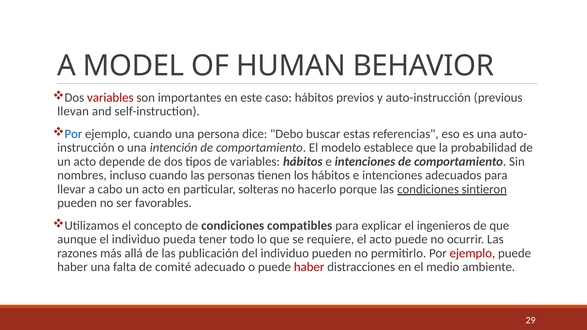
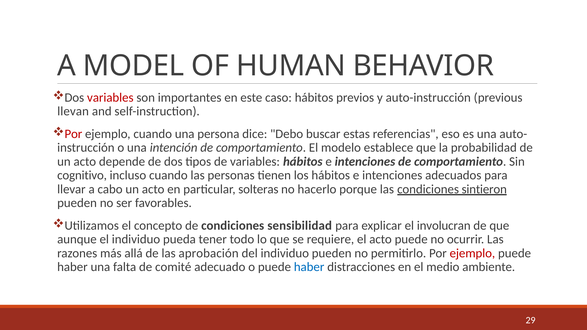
Por at (73, 134) colour: blue -> red
nombres: nombres -> cognitivo
compatibles: compatibles -> sensibilidad
ingenieros: ingenieros -> involucran
publicación: publicación -> aprobación
haber at (309, 267) colour: red -> blue
